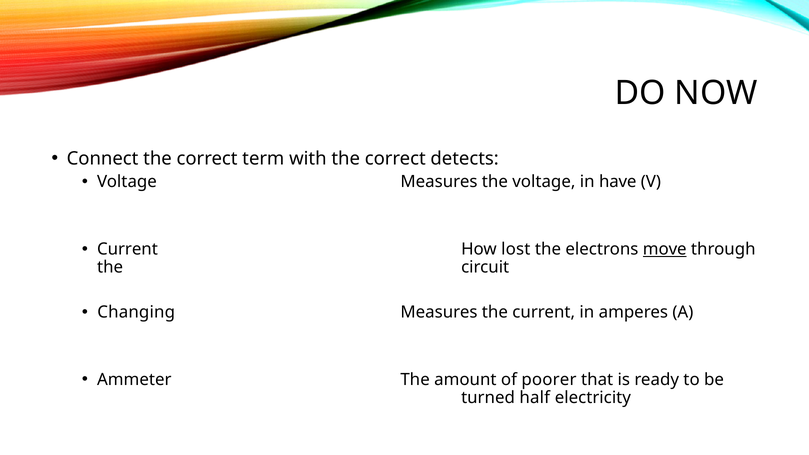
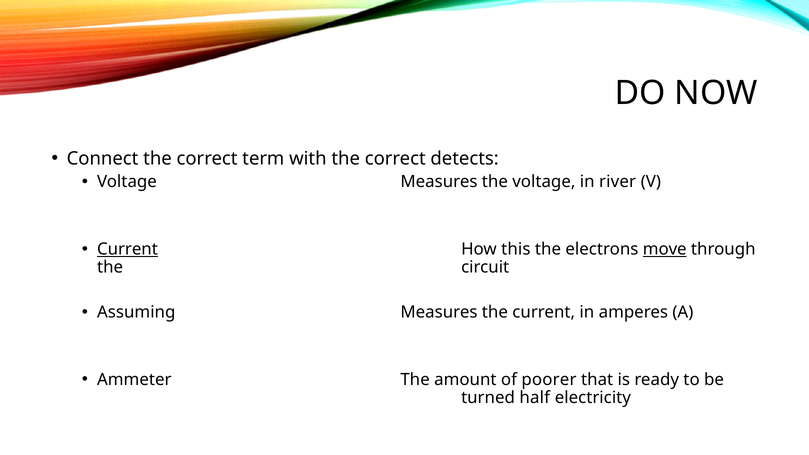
have: have -> river
Current at (127, 249) underline: none -> present
lost: lost -> this
Changing: Changing -> Assuming
